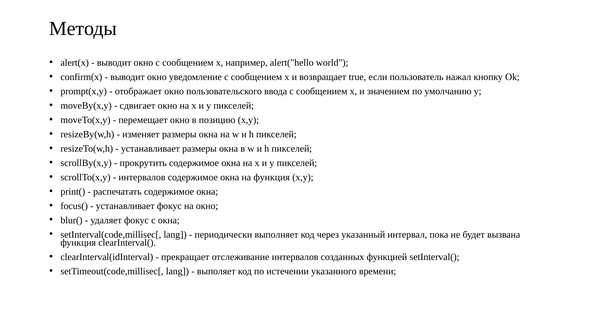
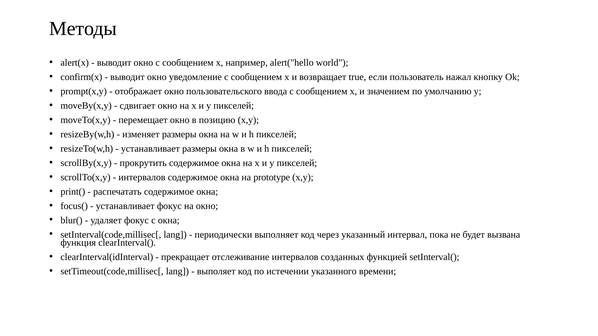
на функция: функция -> prototype
